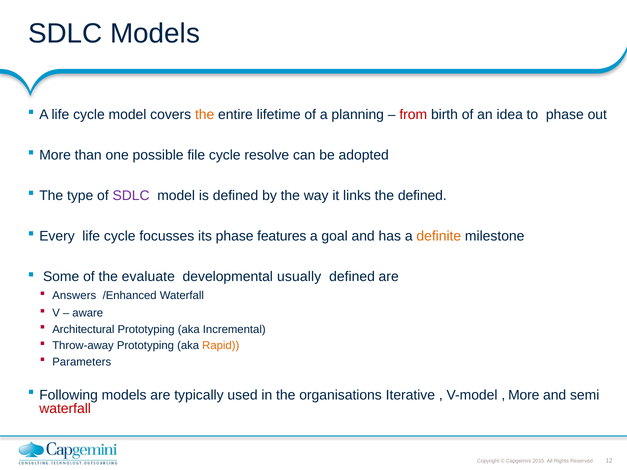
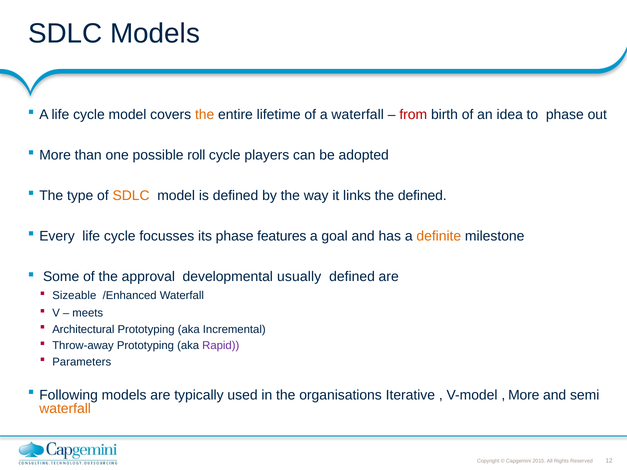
a planning: planning -> waterfall
file: file -> roll
resolve: resolve -> players
SDLC at (131, 196) colour: purple -> orange
evaluate: evaluate -> approval
Answers: Answers -> Sizeable
aware: aware -> meets
Rapid colour: orange -> purple
waterfall at (65, 409) colour: red -> orange
